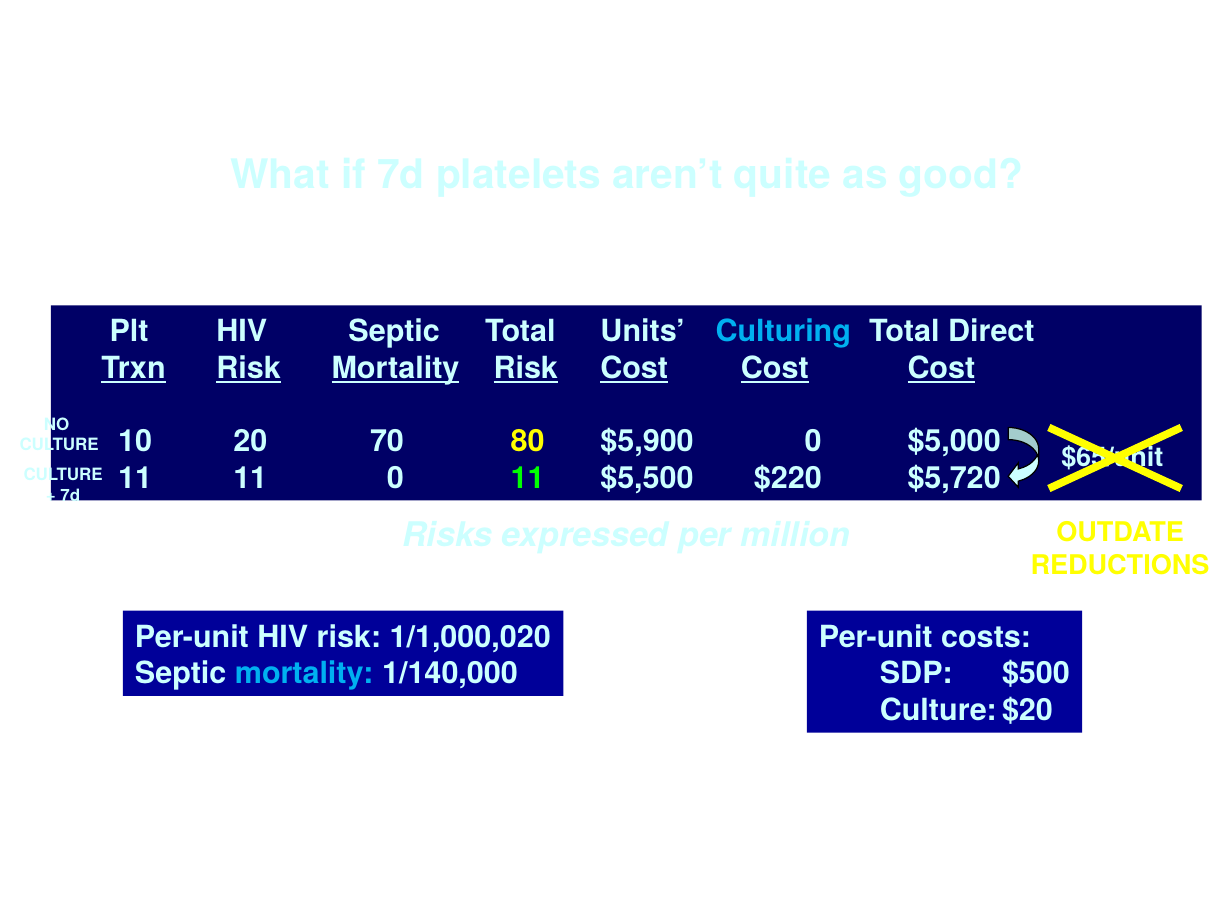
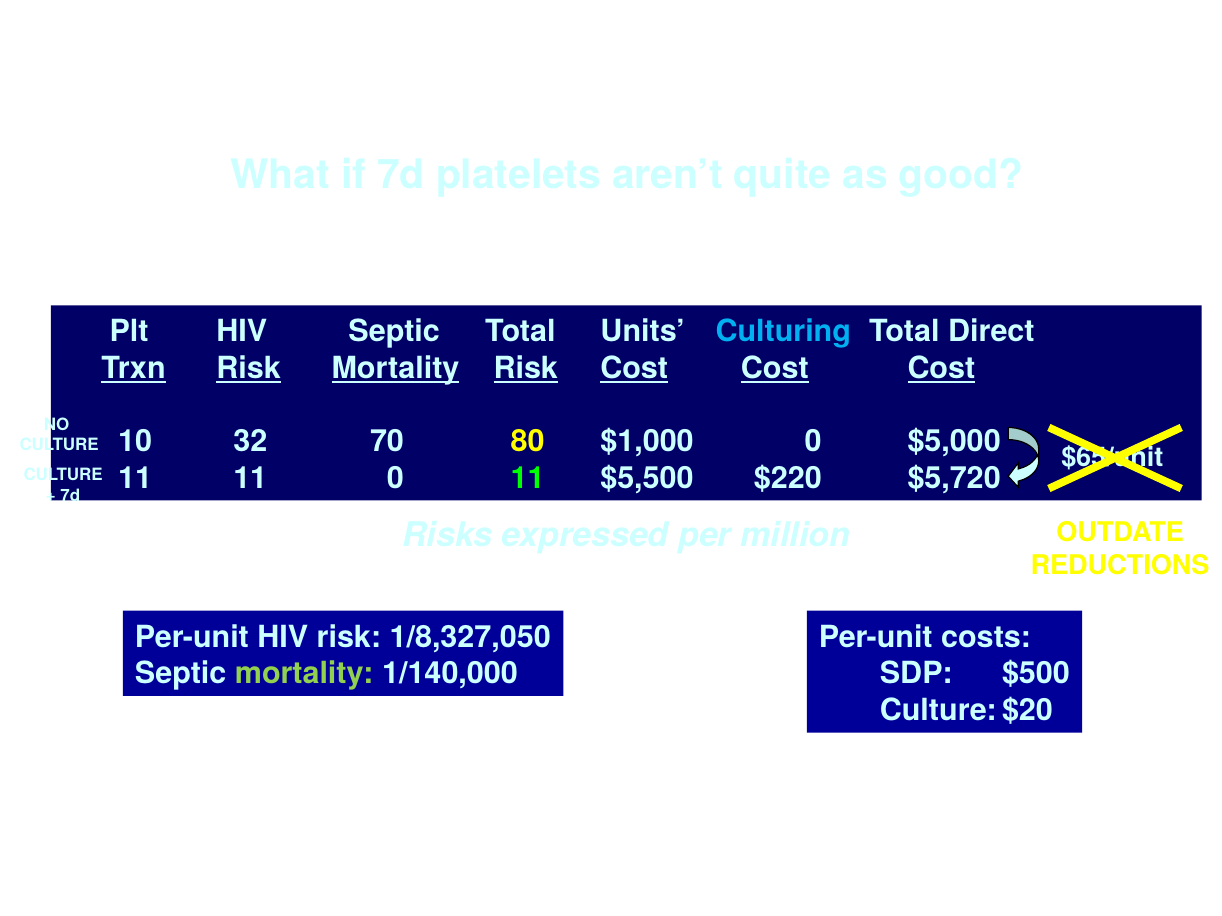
20: 20 -> 32
$5,900: $5,900 -> $1,000
1/1,000,020: 1/1,000,020 -> 1/8,327,050
mortality at (304, 674) colour: light blue -> light green
